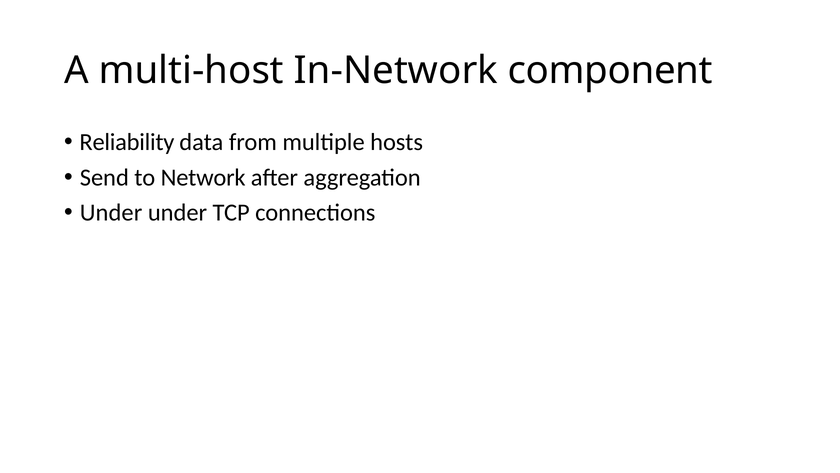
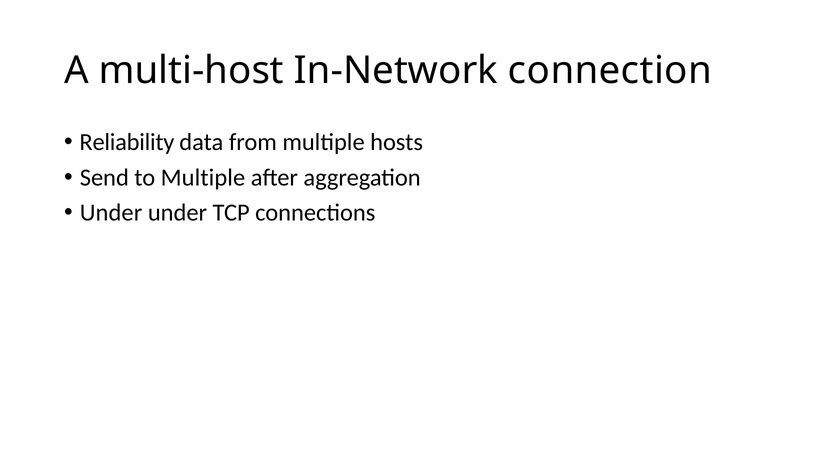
component: component -> connection
to Network: Network -> Multiple
